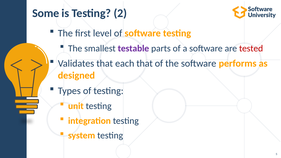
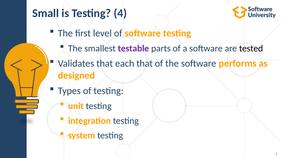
Some: Some -> Small
2: 2 -> 4
tested colour: red -> black
